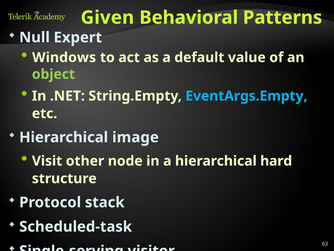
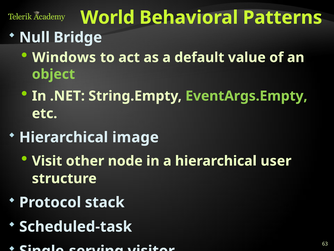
Given: Given -> World
Expert: Expert -> Bridge
EventArgs.Empty colour: light blue -> light green
hard: hard -> user
